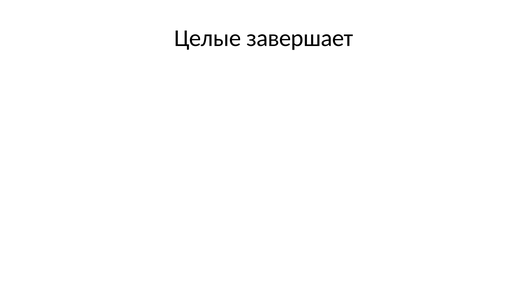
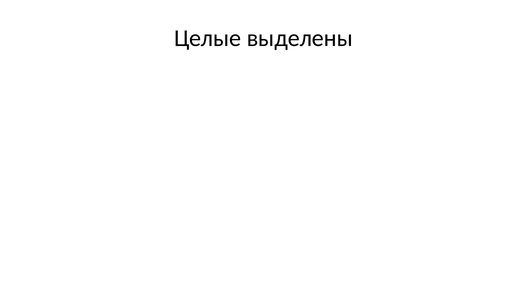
завершает: завершает -> выделены
